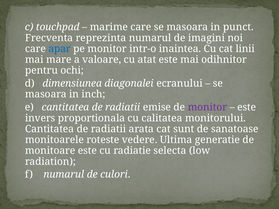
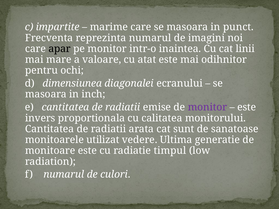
touchpad: touchpad -> impartite
apar colour: blue -> black
roteste: roteste -> utilizat
selecta: selecta -> timpul
